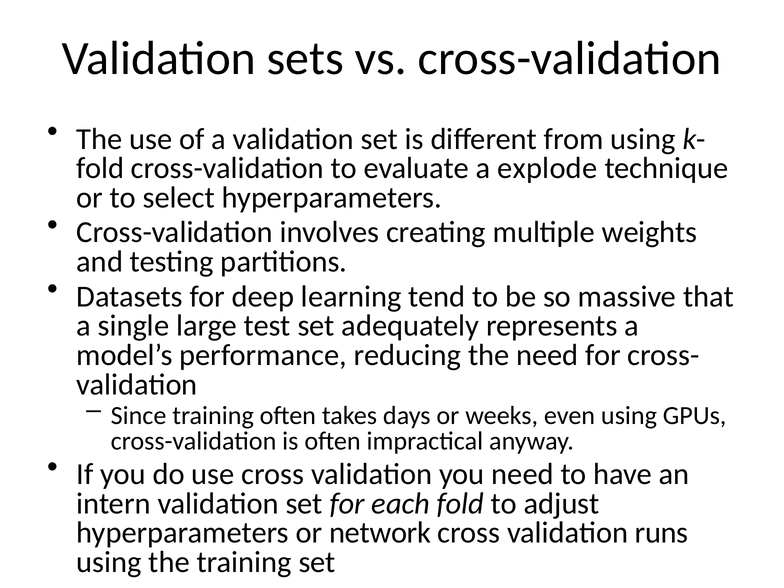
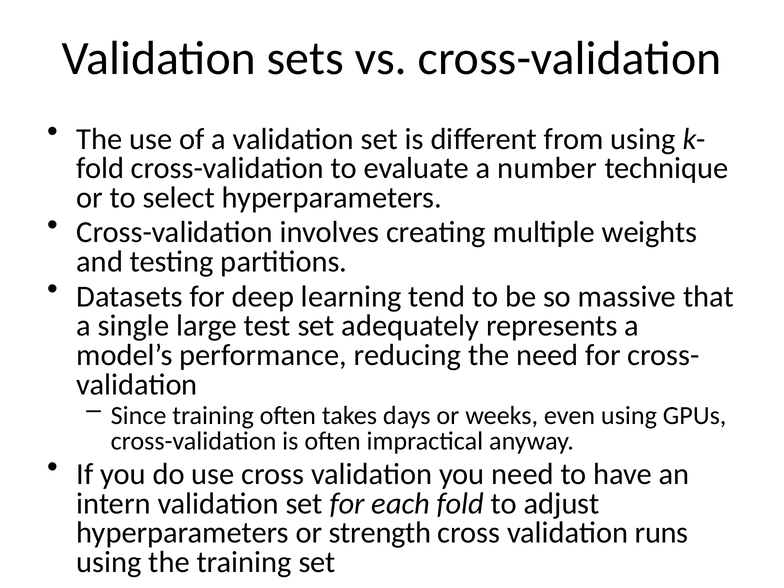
explode: explode -> number
network: network -> strength
